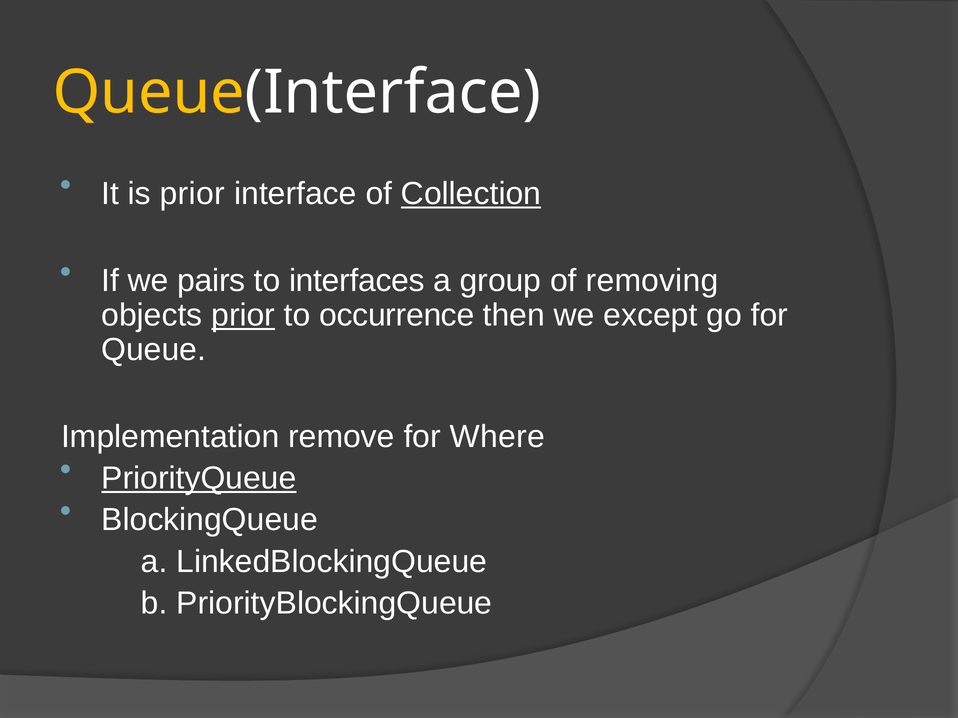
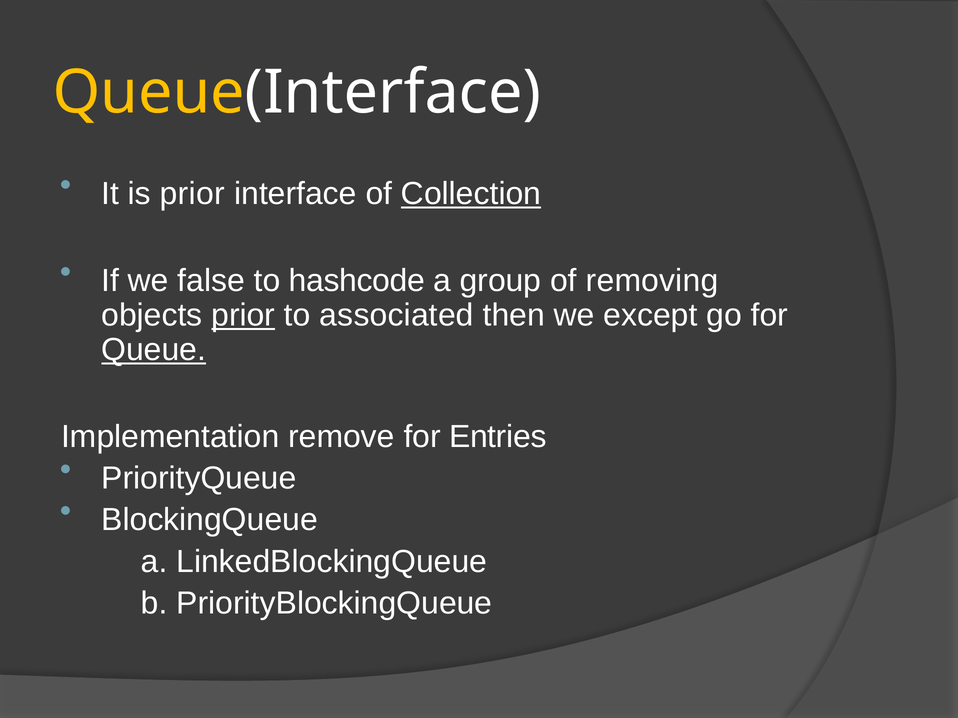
pairs: pairs -> false
interfaces: interfaces -> hashcode
occurrence: occurrence -> associated
Queue underline: none -> present
Where: Where -> Entries
PriorityQueue underline: present -> none
